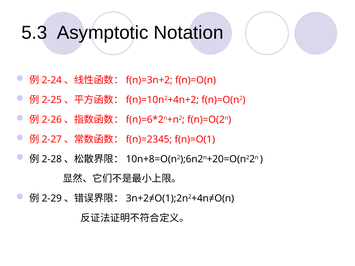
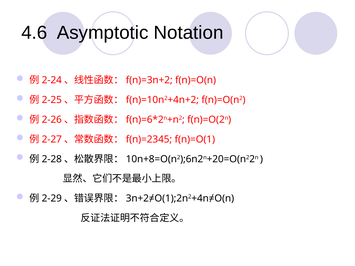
5.3: 5.3 -> 4.6
